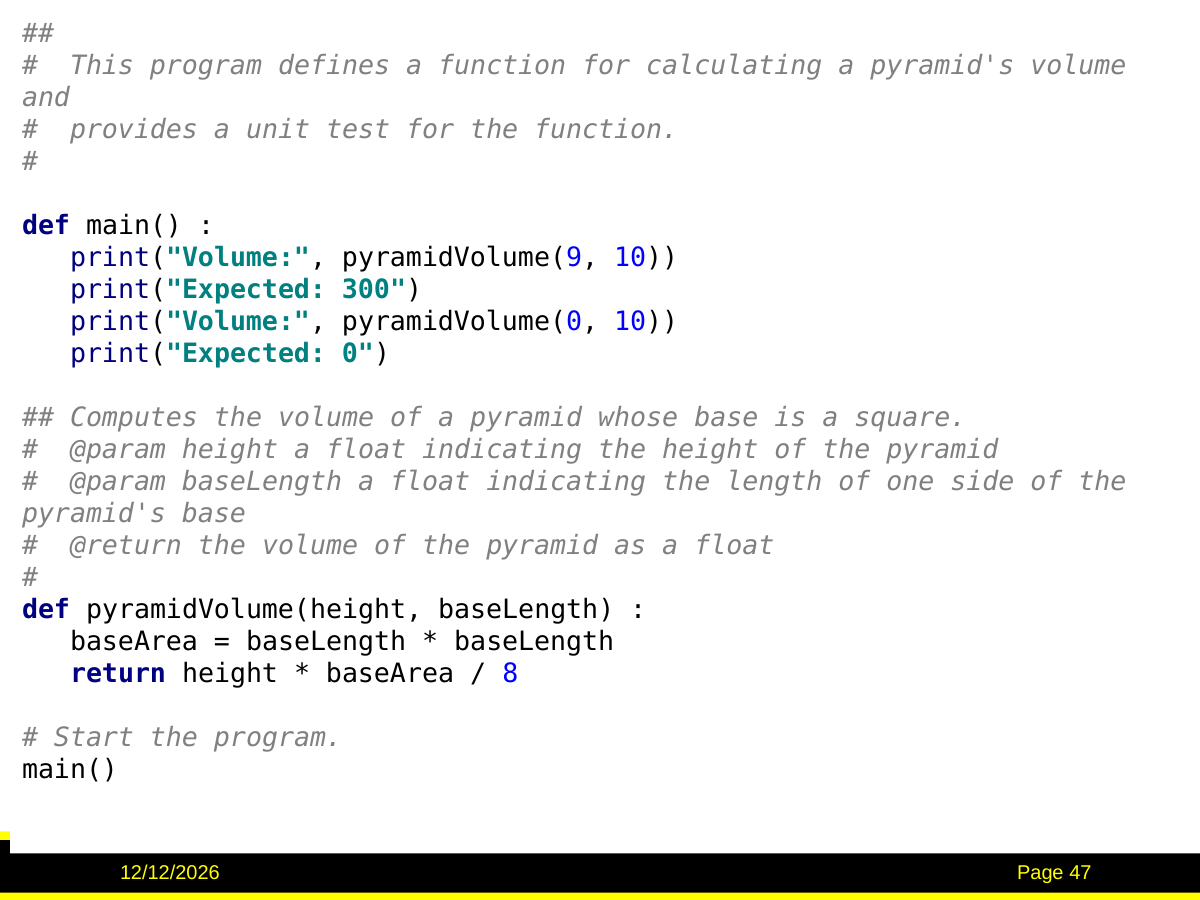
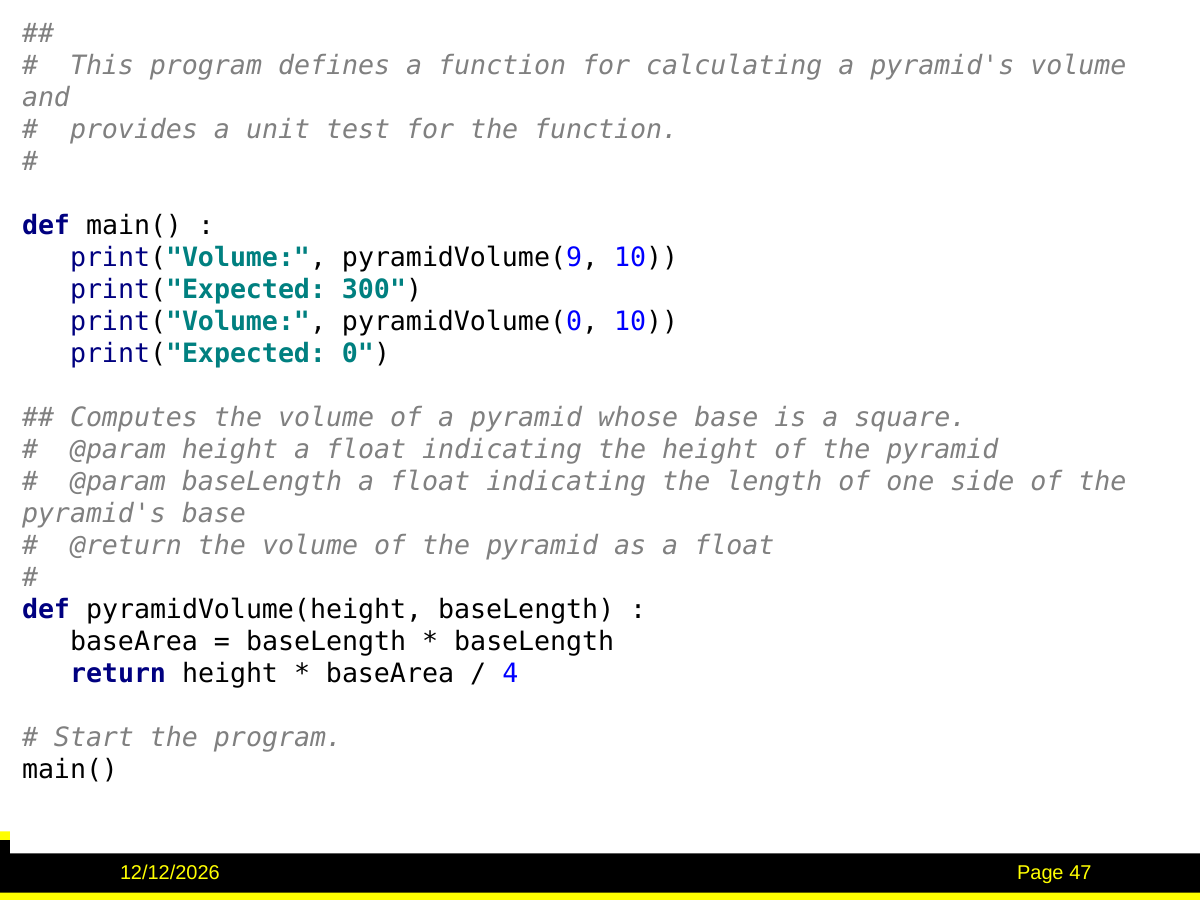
8: 8 -> 4
